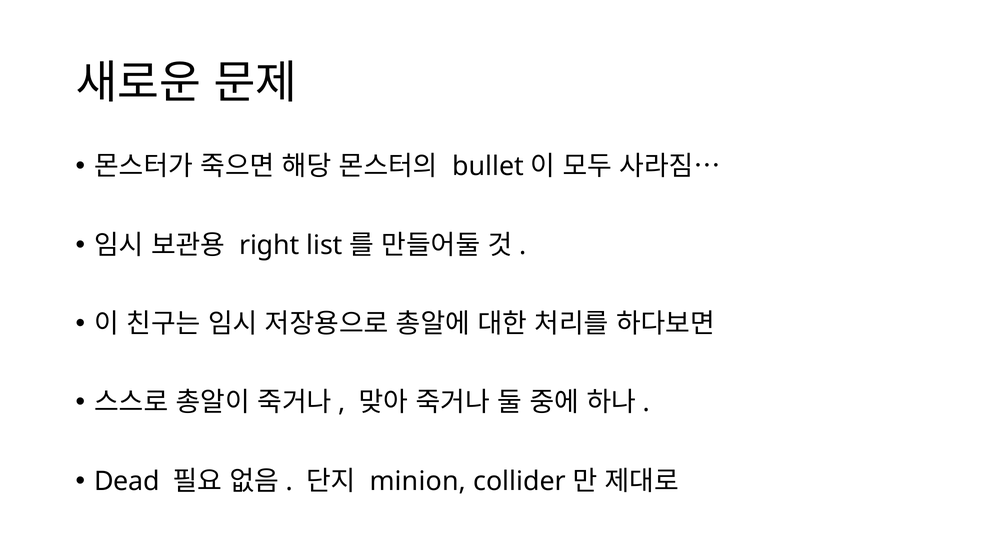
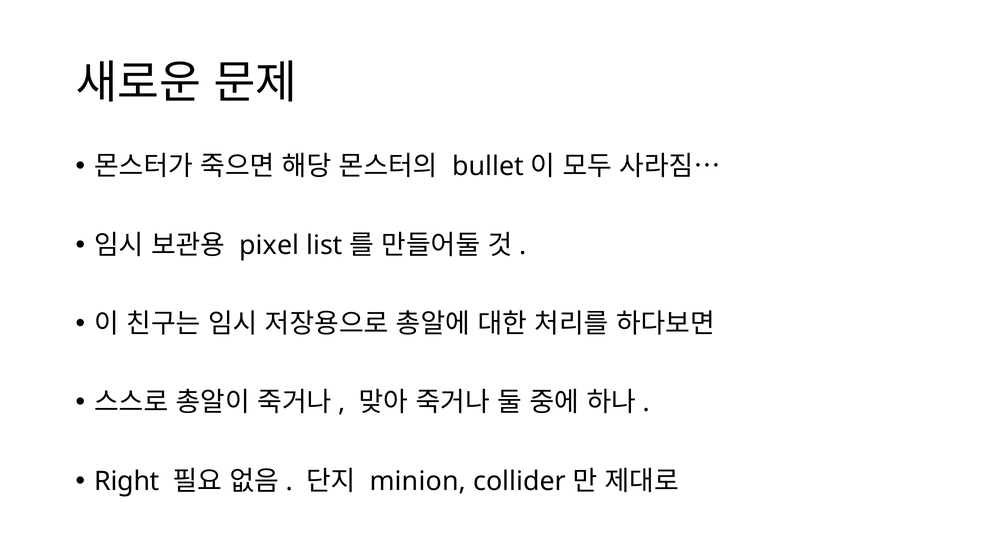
right: right -> pixel
Dead: Dead -> Right
